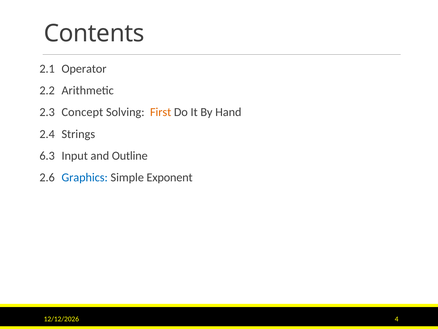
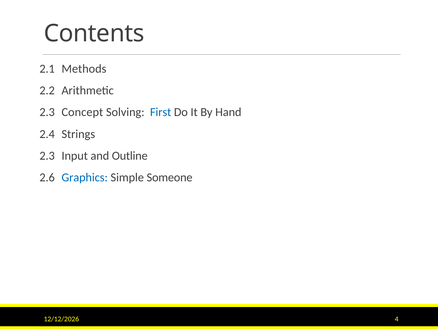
Operator: Operator -> Methods
First colour: orange -> blue
6.3 at (47, 155): 6.3 -> 2.3
Exponent: Exponent -> Someone
